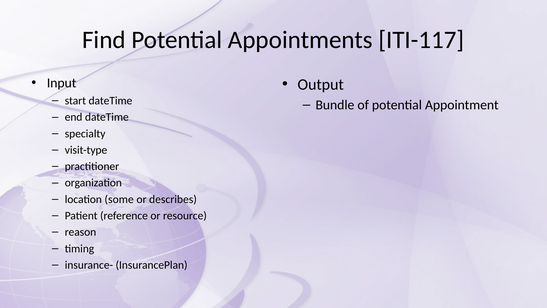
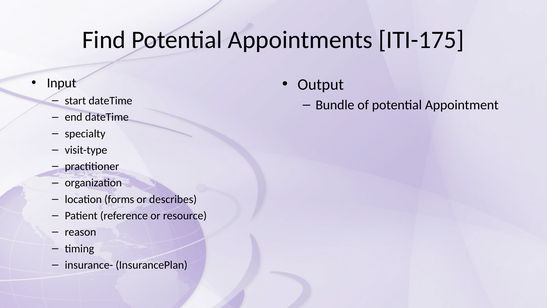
ITI-117: ITI-117 -> ITI-175
some: some -> forms
